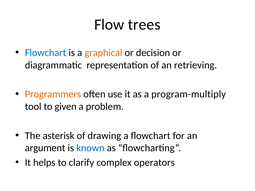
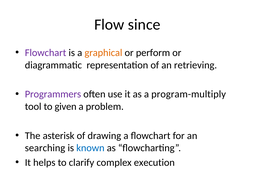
trees: trees -> since
Flowchart at (46, 53) colour: blue -> purple
decision: decision -> perform
Programmers colour: orange -> purple
argument: argument -> searching
operators: operators -> execution
